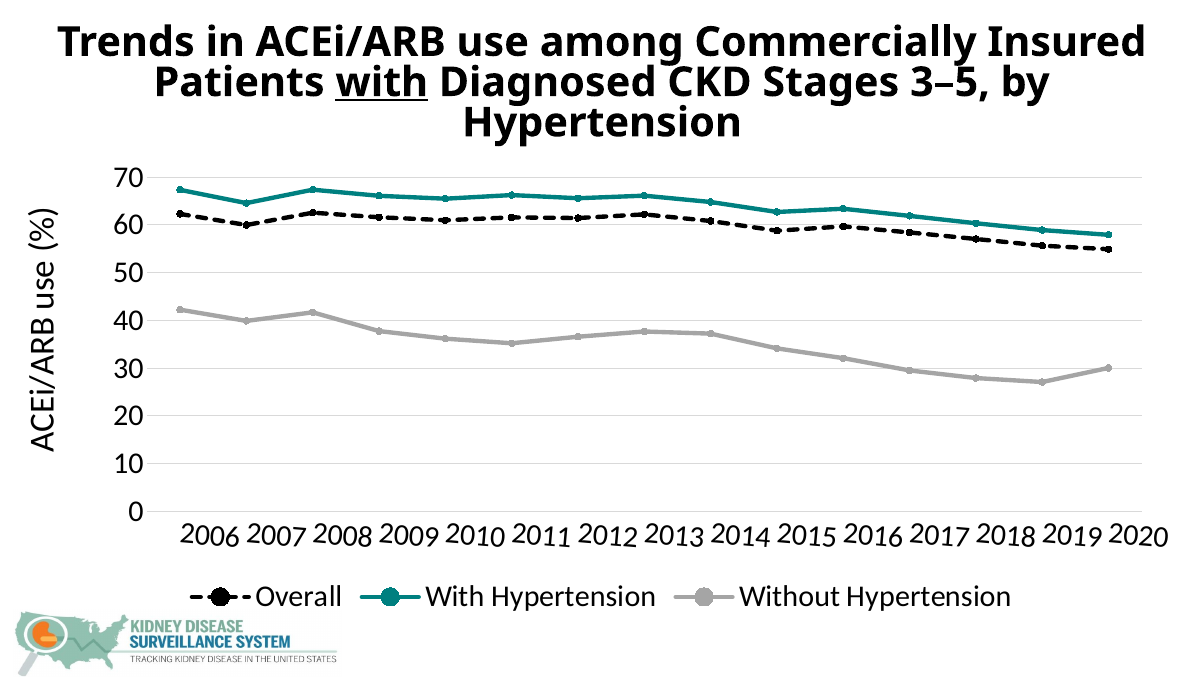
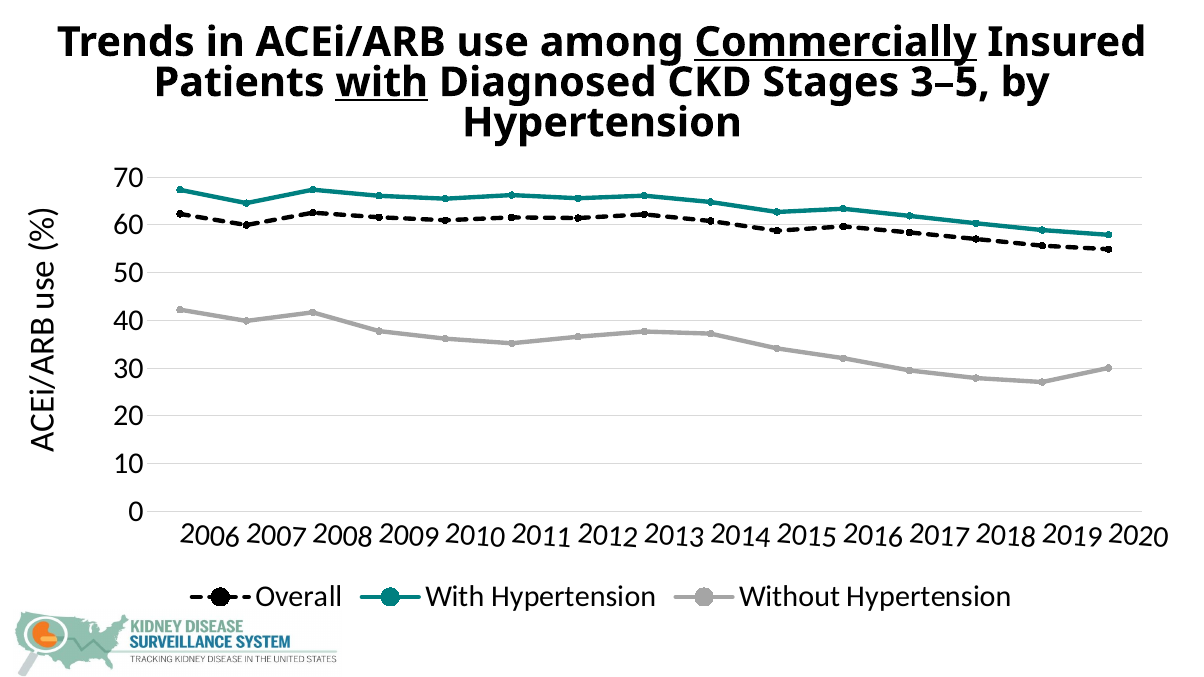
Commercially underline: none -> present
